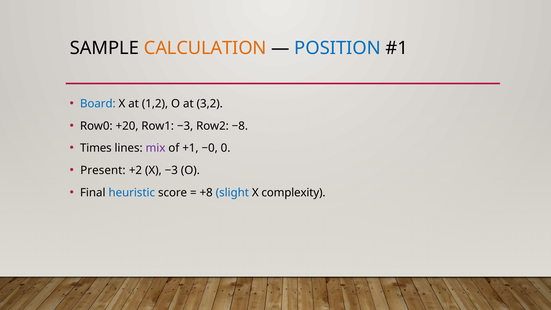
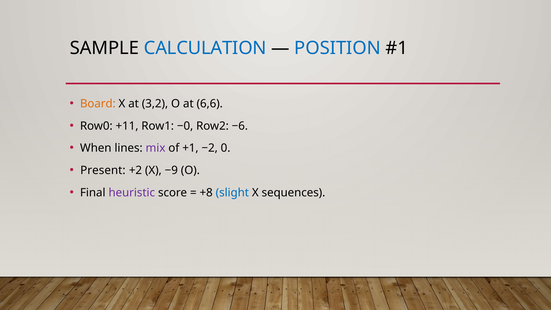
CALCULATION colour: orange -> blue
Board colour: blue -> orange
1,2: 1,2 -> 3,2
3,2: 3,2 -> 6,6
+20: +20 -> +11
Row1 −3: −3 -> −0
−8: −8 -> −6
Times: Times -> When
−0: −0 -> −2
X −3: −3 -> −9
heuristic colour: blue -> purple
complexity: complexity -> sequences
